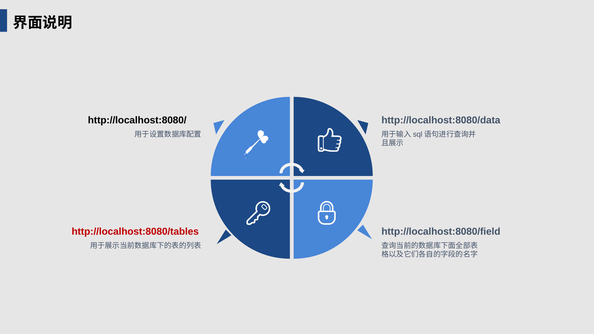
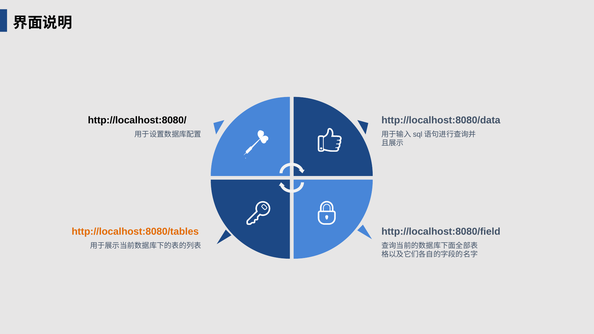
http://localhost:8080/tables colour: red -> orange
